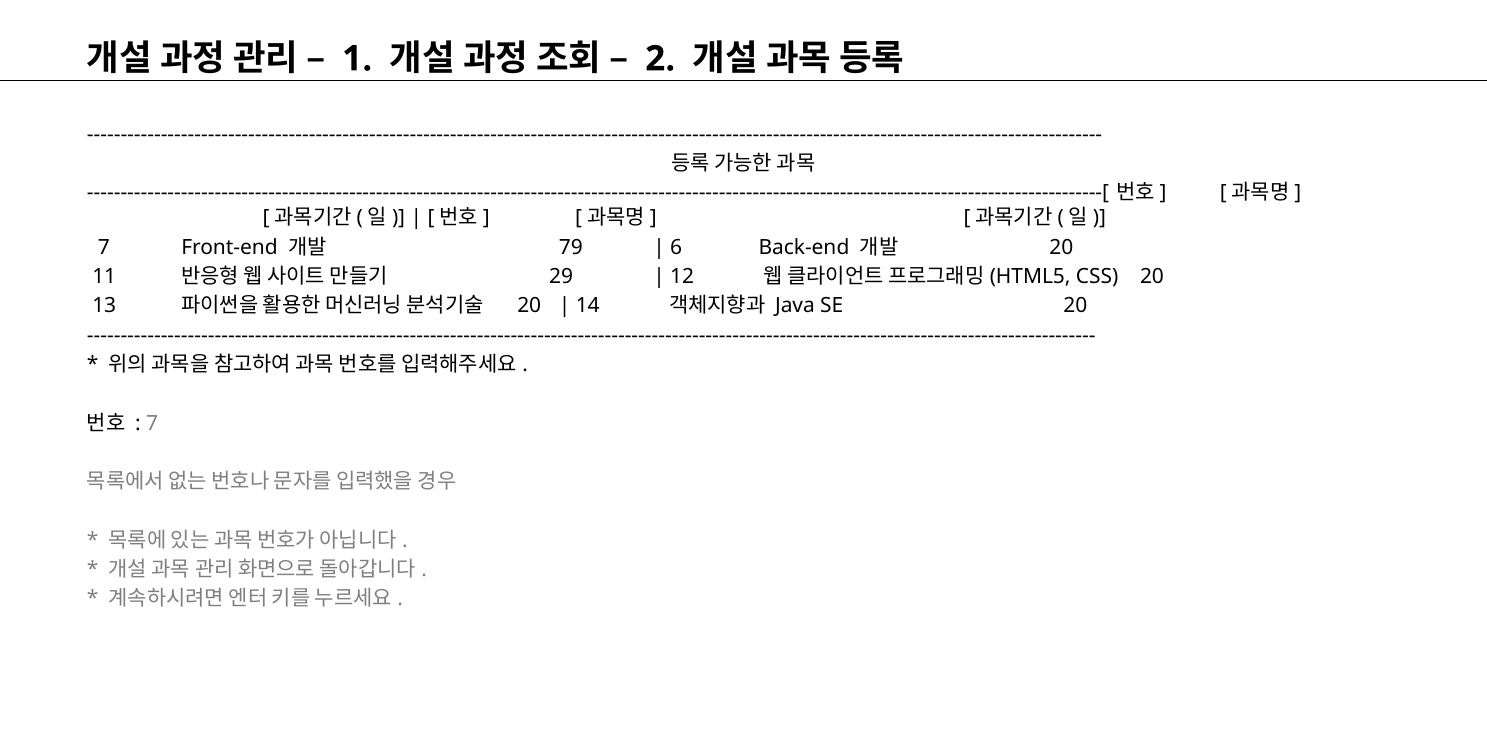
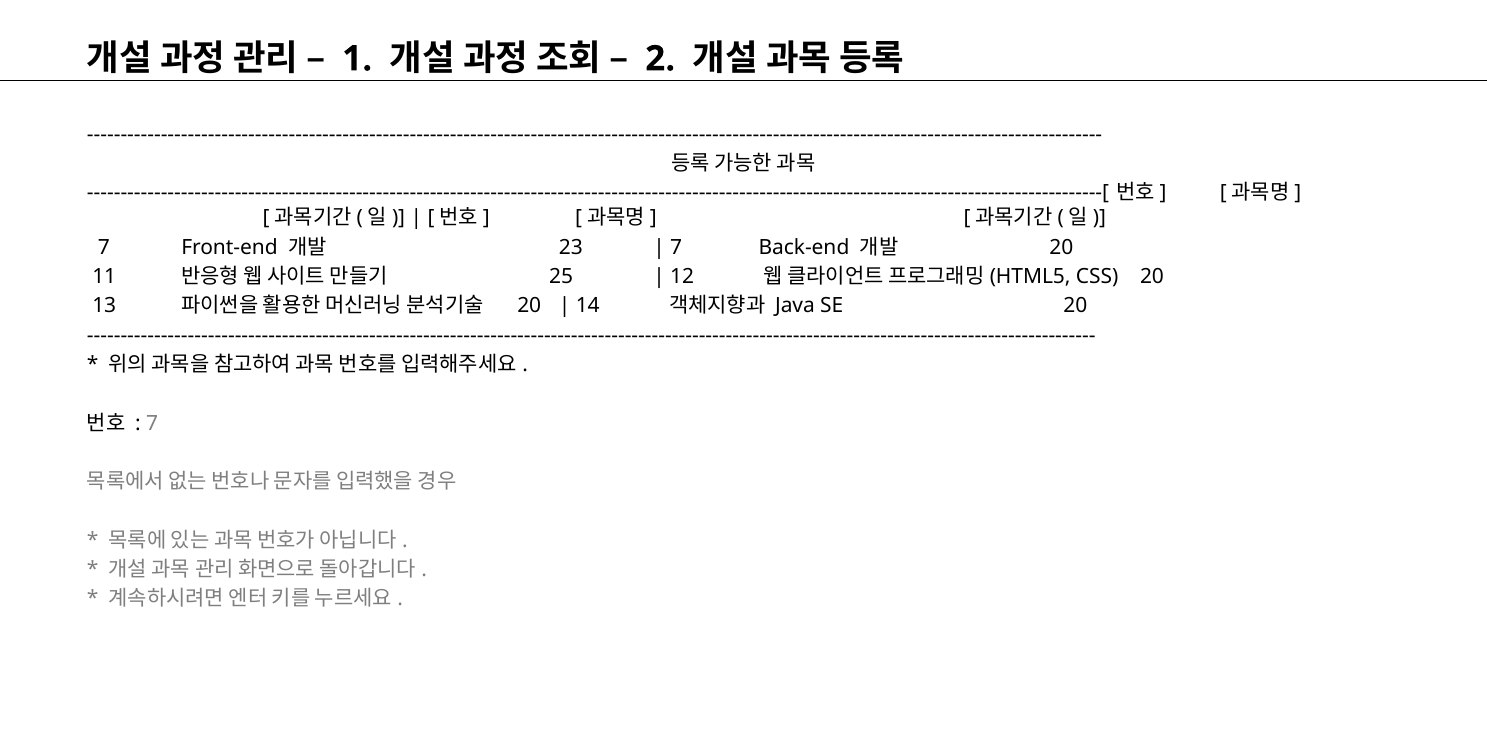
79: 79 -> 23
6 at (676, 248): 6 -> 7
29: 29 -> 25
